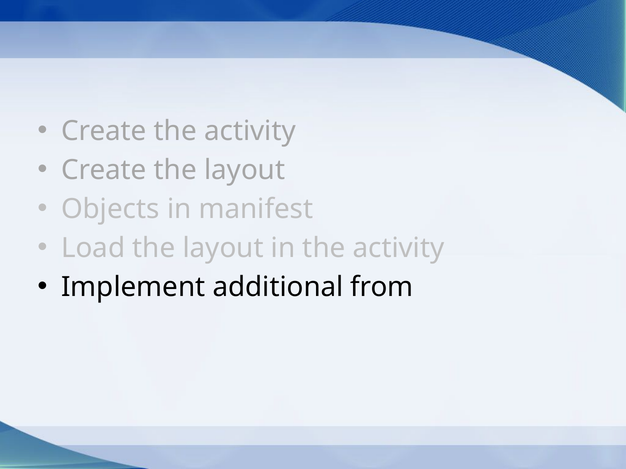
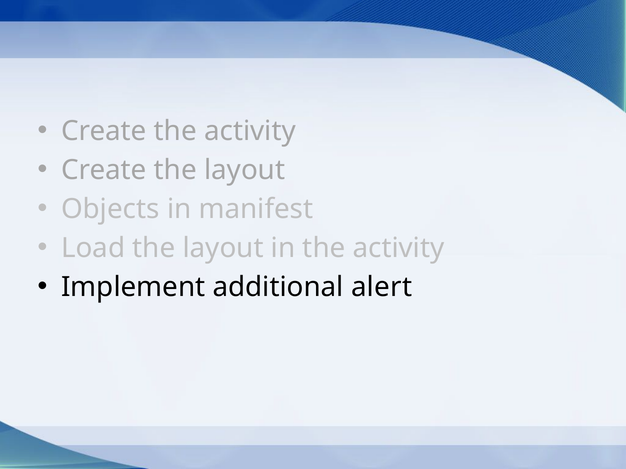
from: from -> alert
